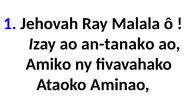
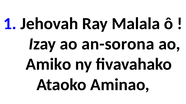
an-tanako: an-tanako -> an-sorona
